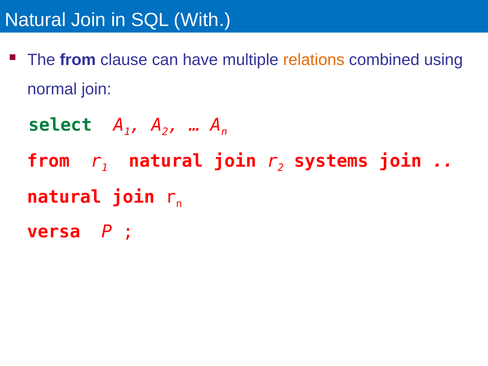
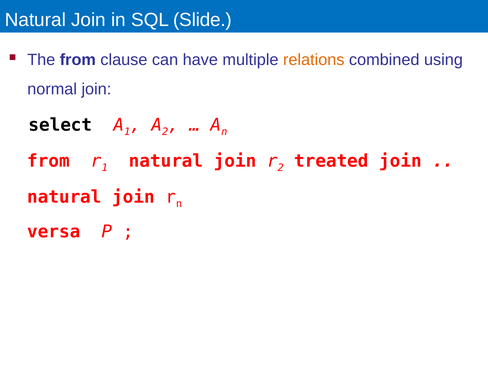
With: With -> Slide
select colour: green -> black
systems: systems -> treated
